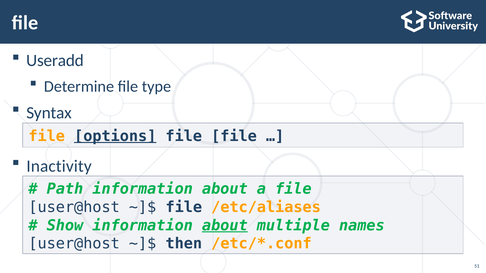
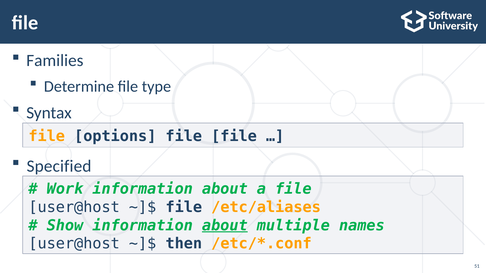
Useradd: Useradd -> Families
options underline: present -> none
Inactivity: Inactivity -> Specified
Path: Path -> Work
